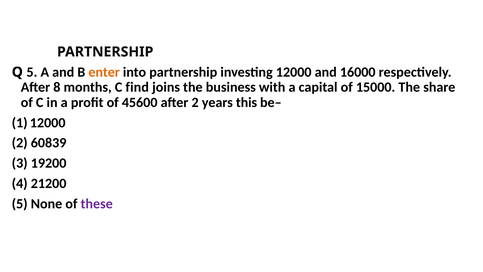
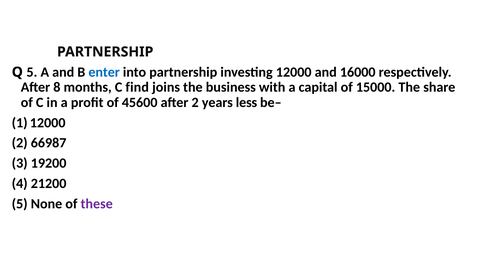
enter colour: orange -> blue
this: this -> less
60839: 60839 -> 66987
